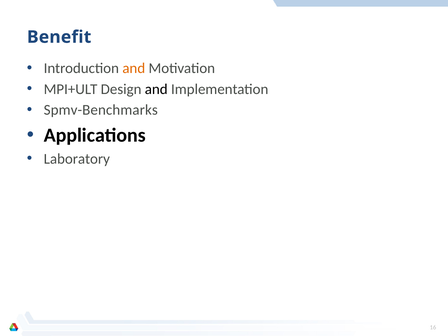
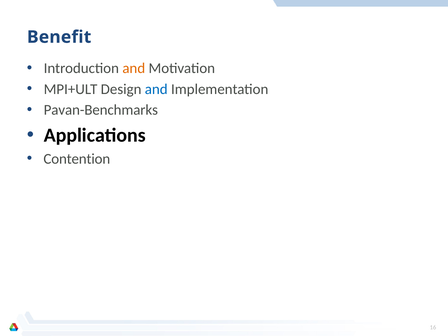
and at (156, 89) colour: black -> blue
Spmv-Benchmarks: Spmv-Benchmarks -> Pavan-Benchmarks
Laboratory: Laboratory -> Contention
